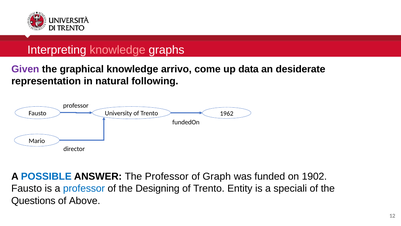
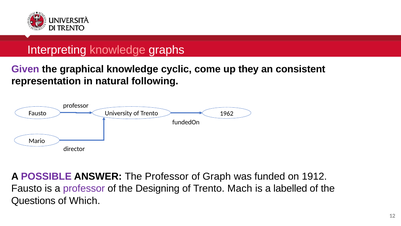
arrivo: arrivo -> cyclic
data: data -> they
desiderate: desiderate -> consistent
POSSIBLE colour: blue -> purple
1902: 1902 -> 1912
professor at (84, 188) colour: blue -> purple
Entity: Entity -> Mach
speciali: speciali -> labelled
Above: Above -> Which
